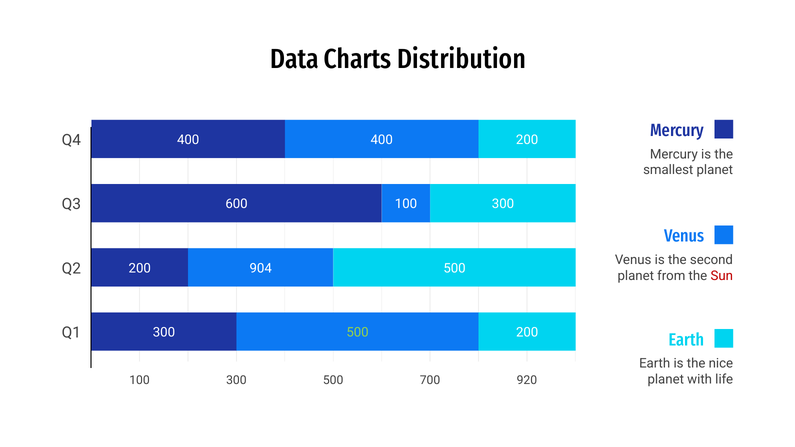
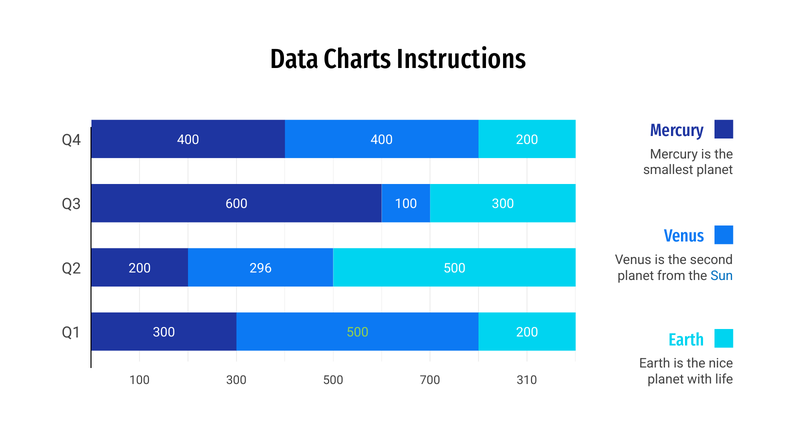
Distribution: Distribution -> Instructions
904: 904 -> 296
Sun colour: red -> blue
920: 920 -> 310
